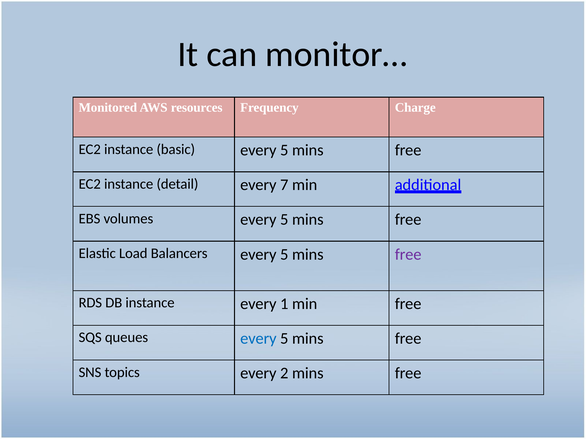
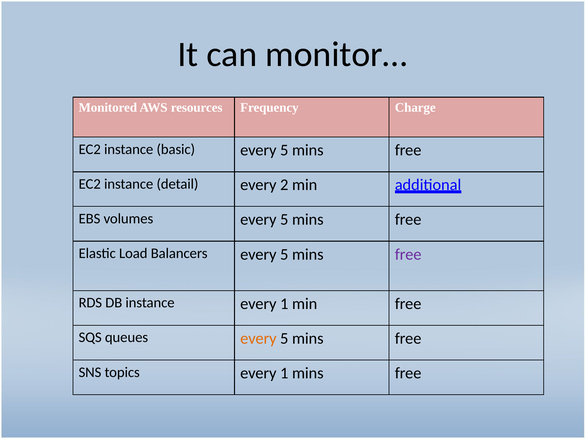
7: 7 -> 2
every at (258, 339) colour: blue -> orange
topics every 2: 2 -> 1
